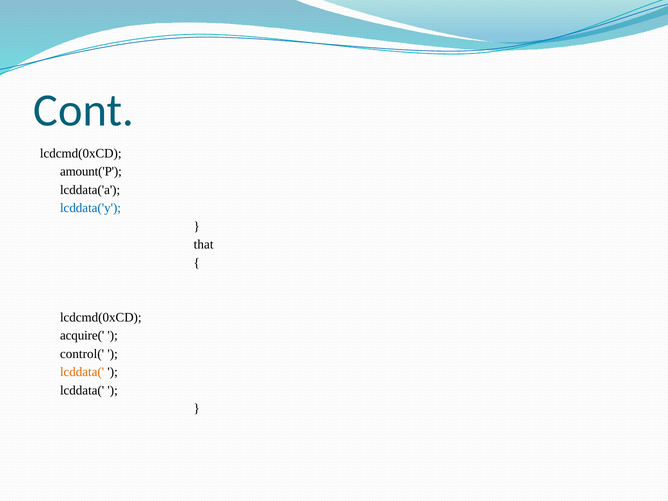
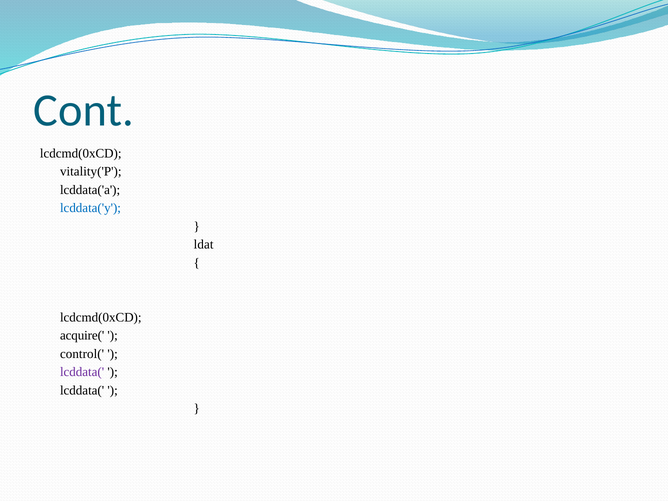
amount('P: amount('P -> vitality('P
that: that -> ldat
lcddata( at (82, 372) colour: orange -> purple
